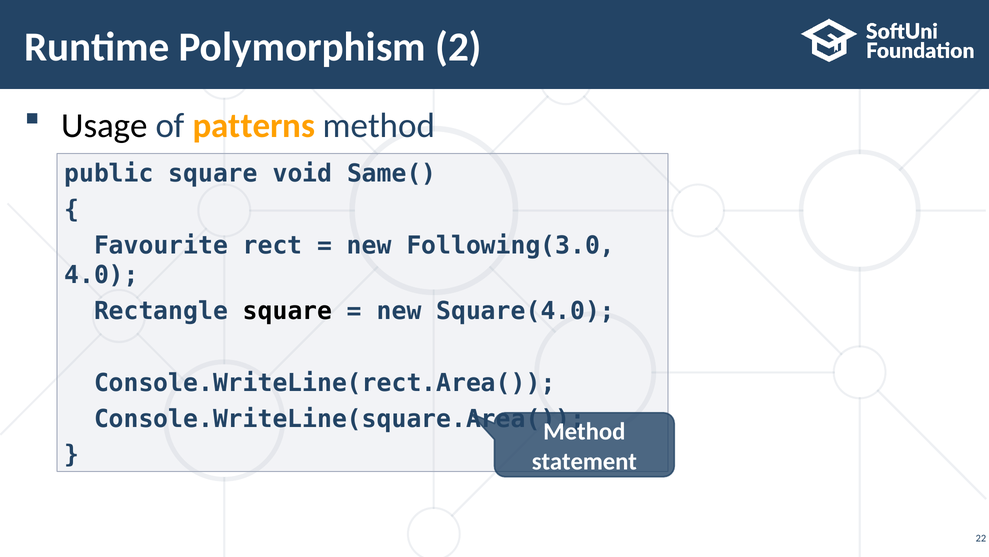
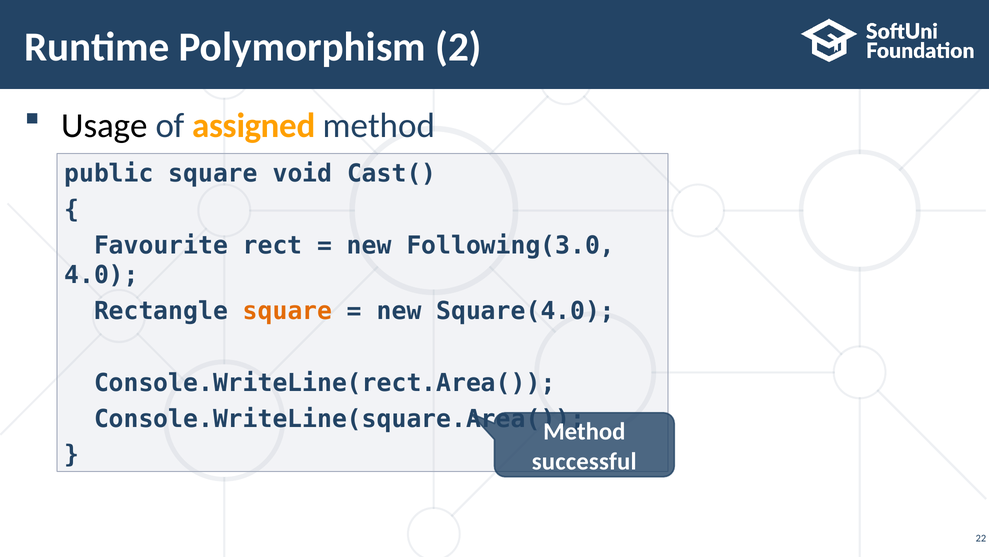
patterns: patterns -> assigned
Same(: Same( -> Cast(
square at (288, 311) colour: black -> orange
statement: statement -> successful
